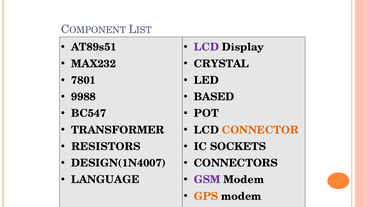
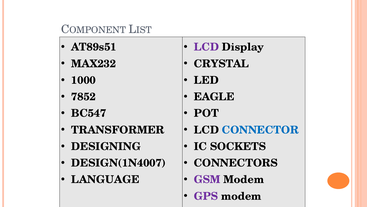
7801: 7801 -> 1000
9988: 9988 -> 7852
BASED: BASED -> EAGLE
CONNECTOR colour: orange -> blue
RESISTORS: RESISTORS -> DESIGNING
GPS colour: orange -> purple
